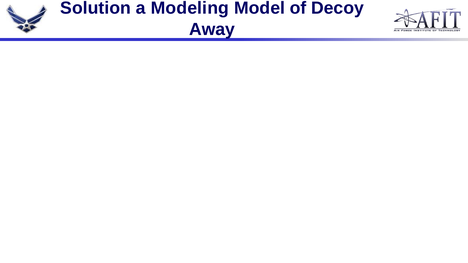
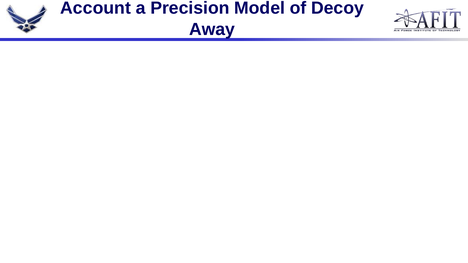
Solution: Solution -> Account
Modeling: Modeling -> Precision
